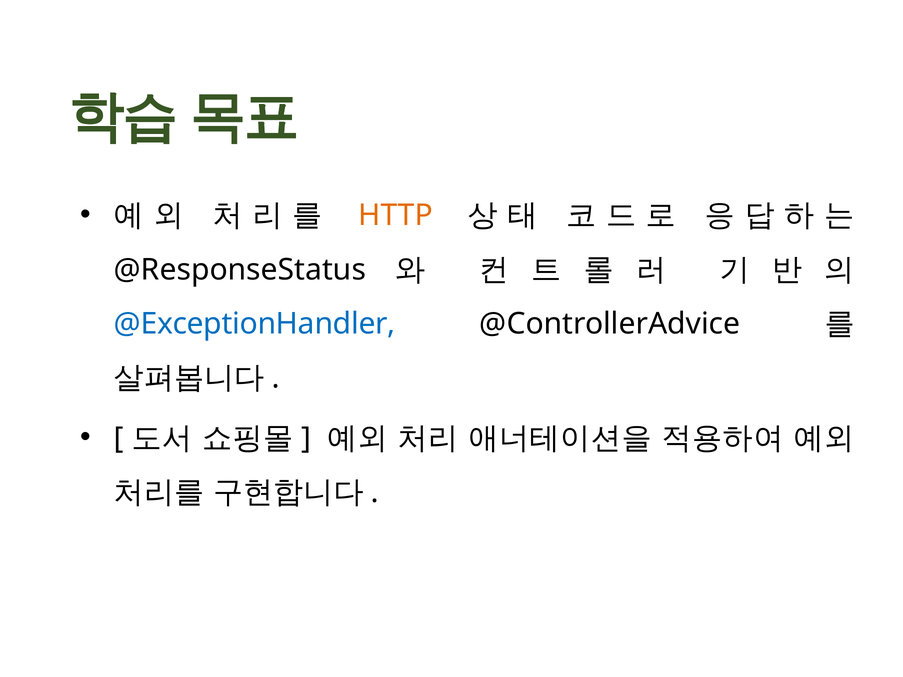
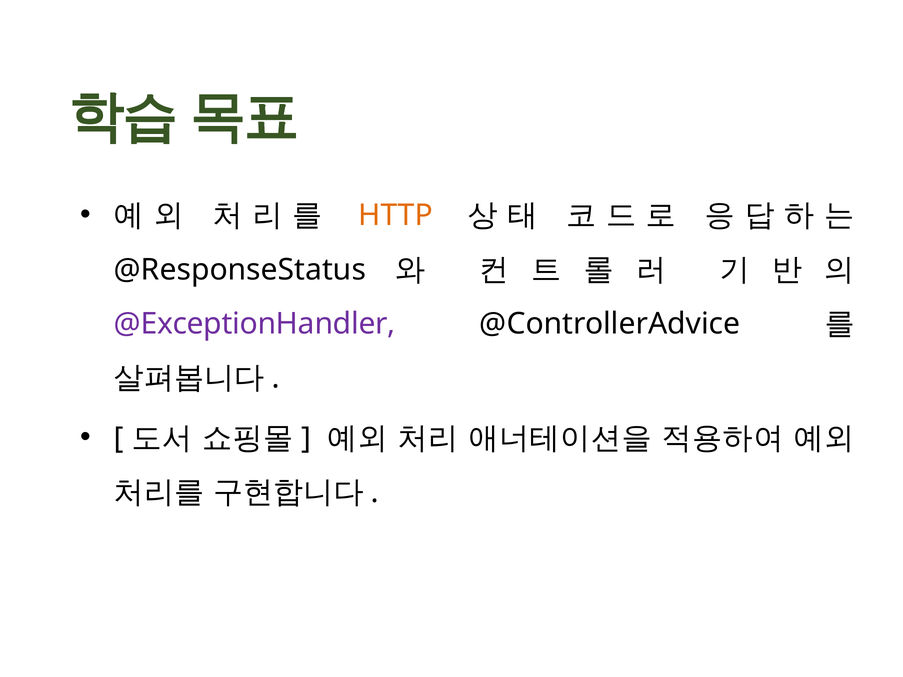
@ExceptionHandler colour: blue -> purple
